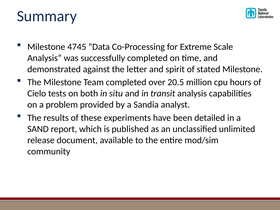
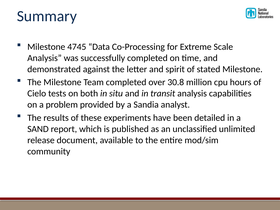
20.5: 20.5 -> 30.8
